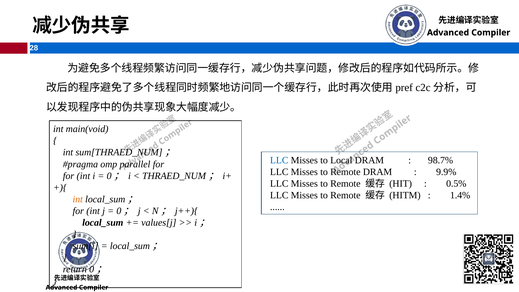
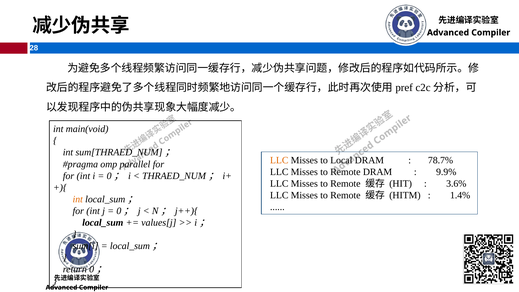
LLC at (279, 160) colour: blue -> orange
98.7%: 98.7% -> 78.7%
0.5%: 0.5% -> 3.6%
